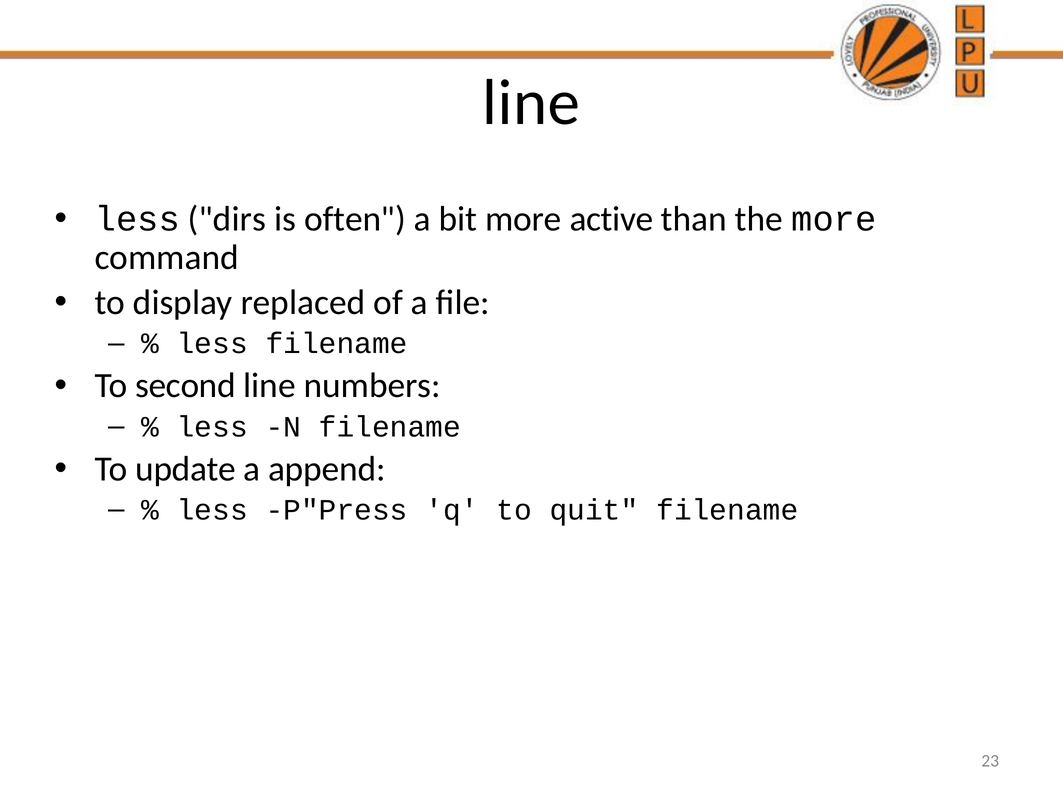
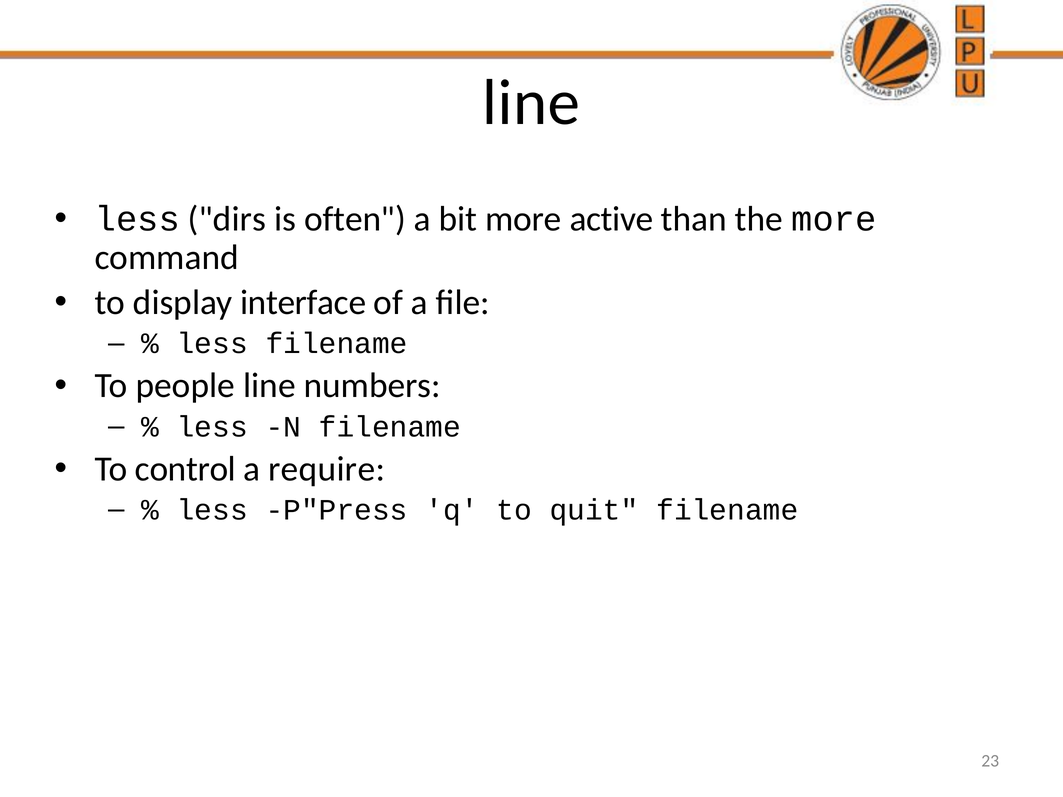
replaced: replaced -> interface
second: second -> people
update: update -> control
append: append -> require
